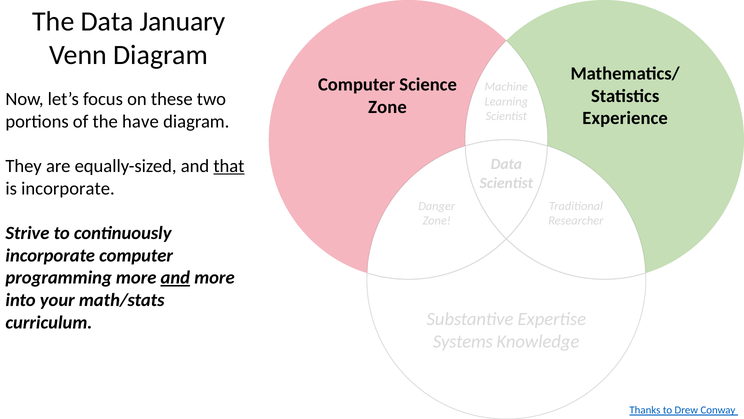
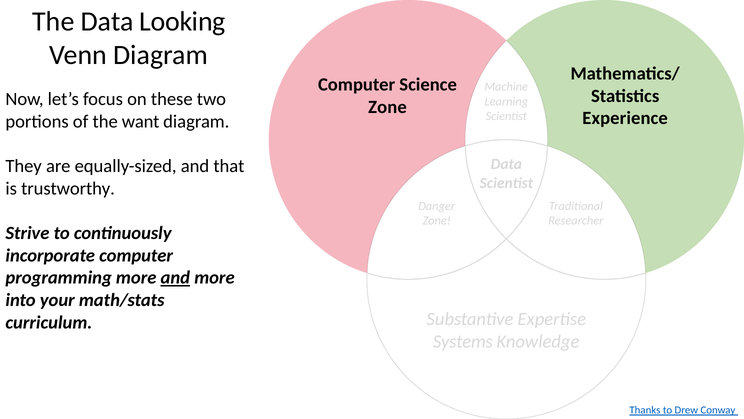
January: January -> Looking
have: have -> want
that underline: present -> none
is incorporate: incorporate -> trustworthy
